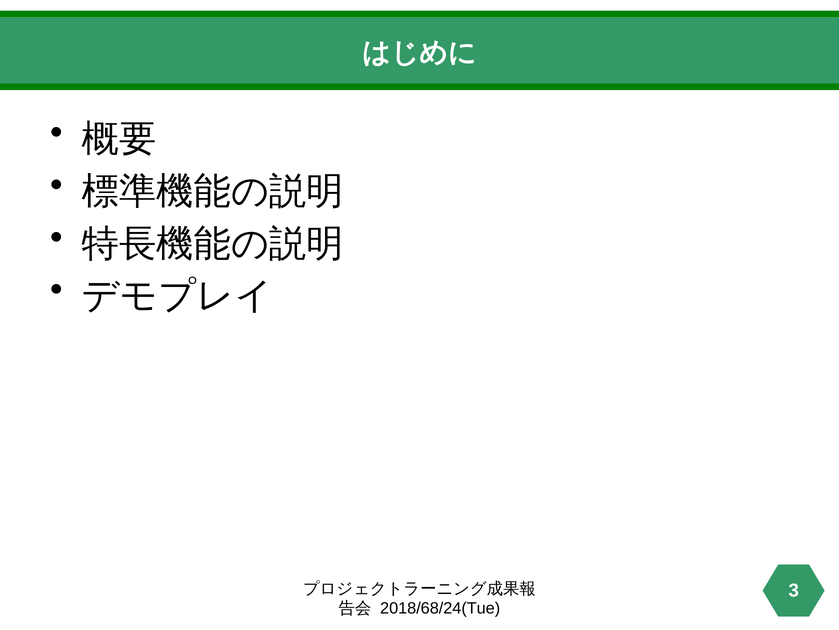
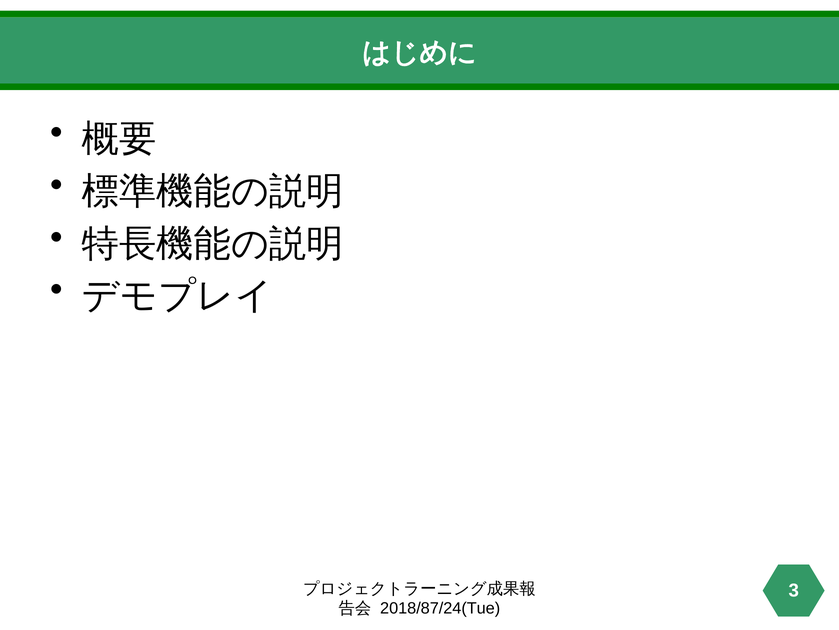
2018/68/24(Tue: 2018/68/24(Tue -> 2018/87/24(Tue
